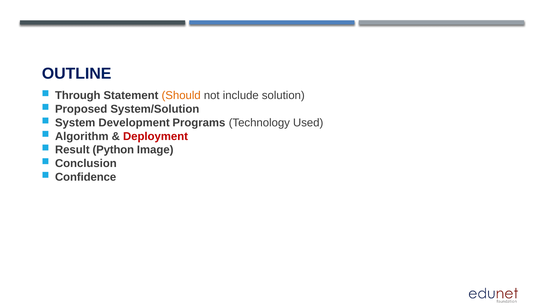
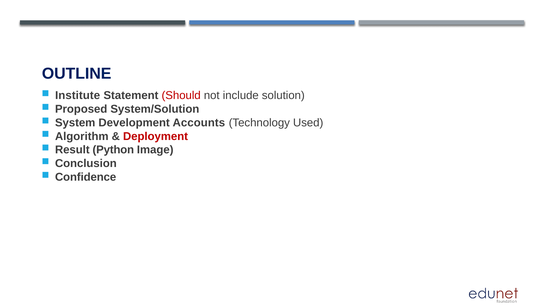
Through: Through -> Institute
Should colour: orange -> red
Programs: Programs -> Accounts
